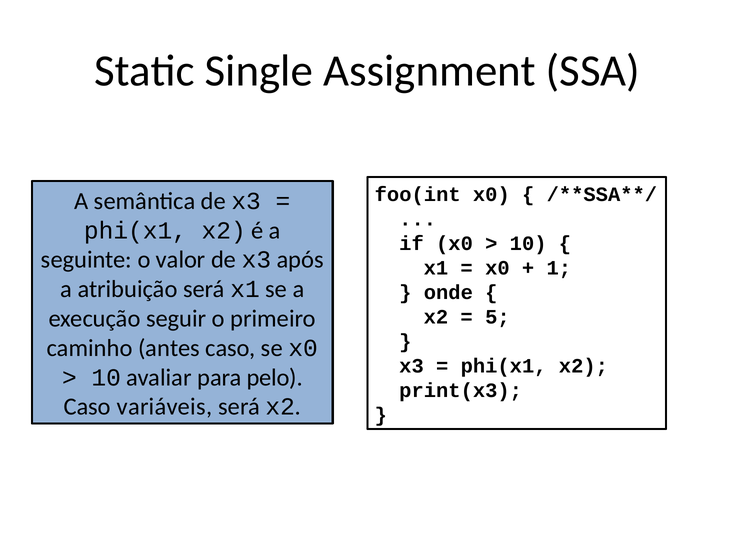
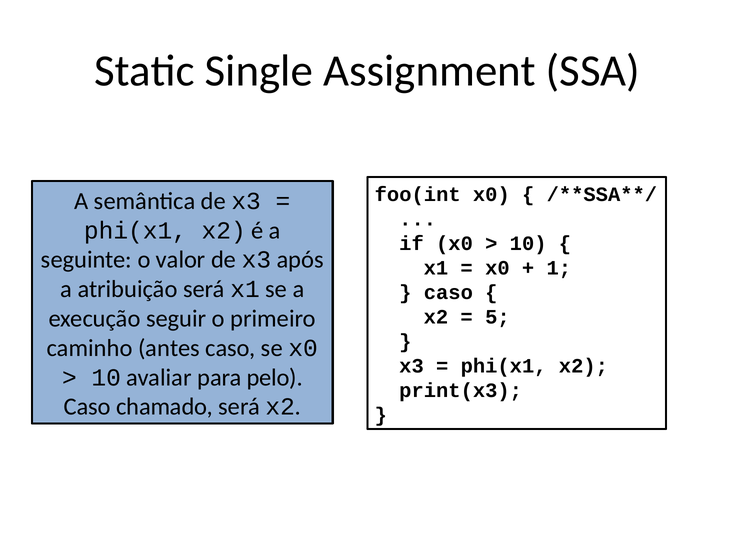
onde at (448, 292): onde -> caso
variáveis: variáveis -> chamado
